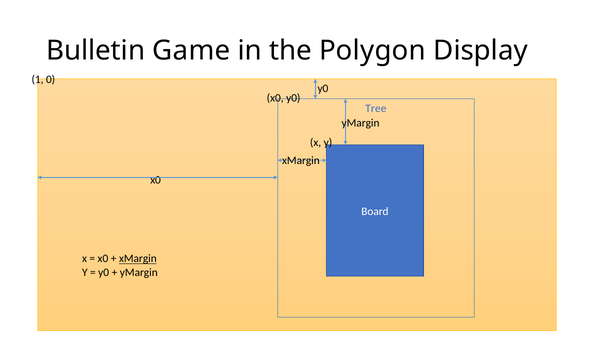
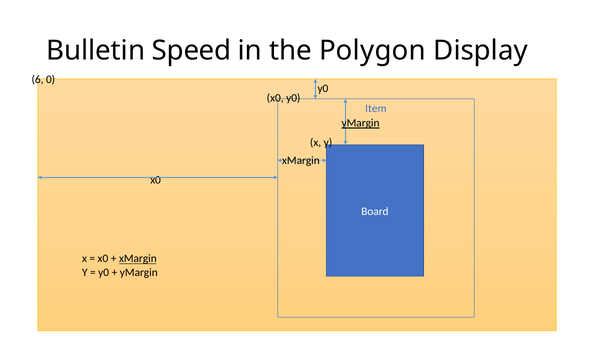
Game: Game -> Speed
1: 1 -> 6
Tree: Tree -> Item
yMargin at (361, 123) underline: none -> present
